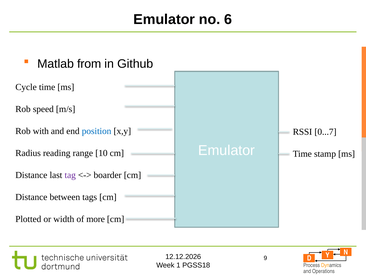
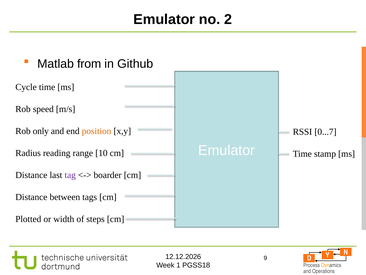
6: 6 -> 2
with: with -> only
position colour: blue -> orange
more: more -> steps
